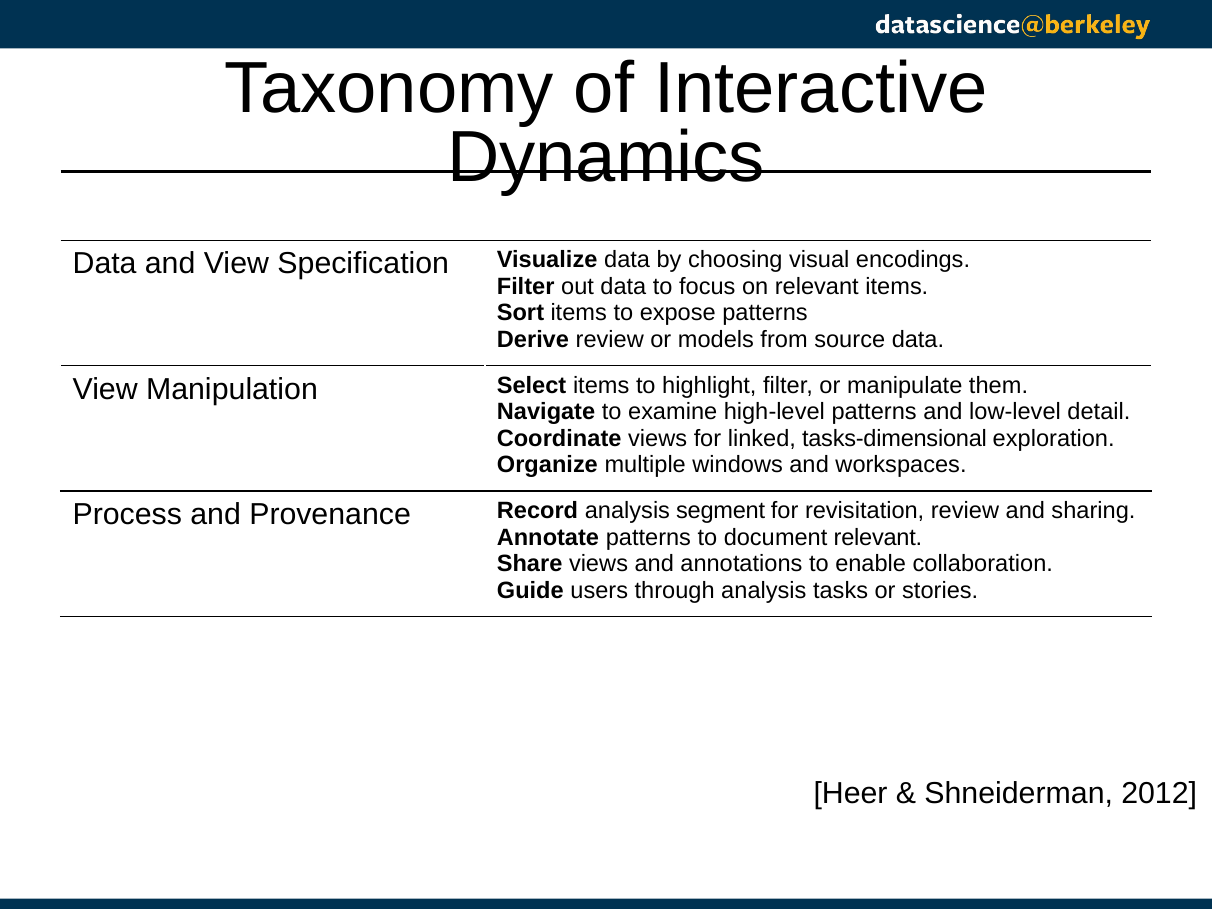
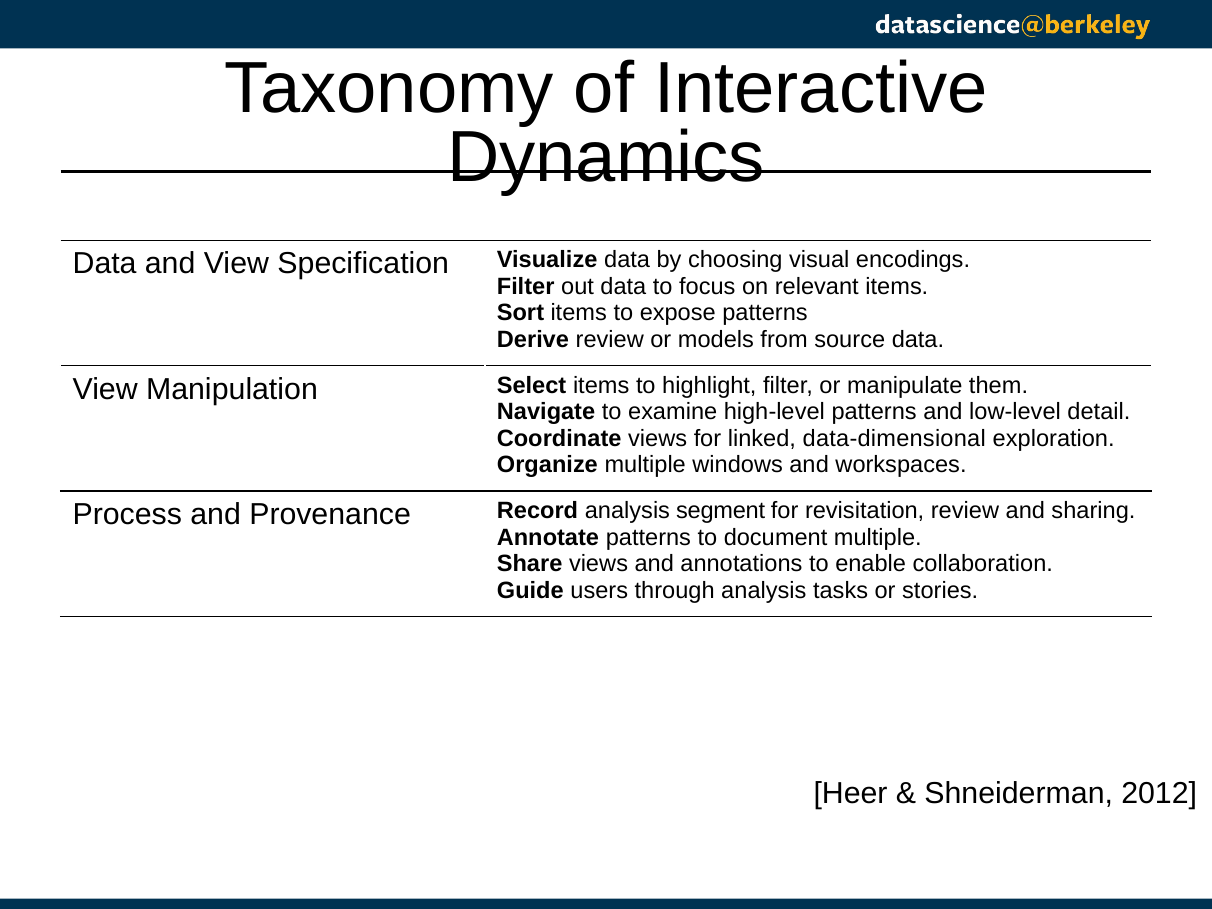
tasks-dimensional: tasks-dimensional -> data-dimensional
document relevant: relevant -> multiple
